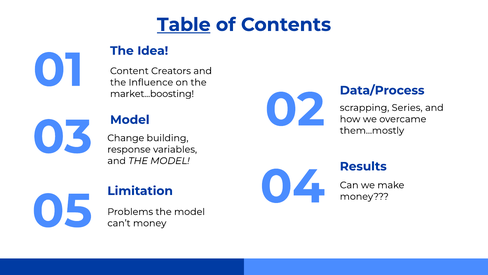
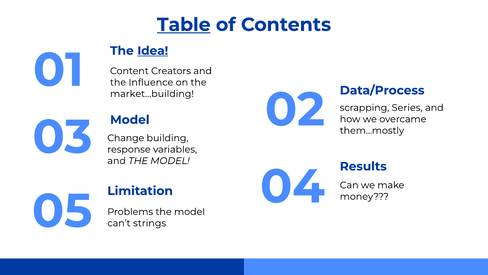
Idea underline: none -> present
market...boosting: market...boosting -> market...building
can’t money: money -> strings
